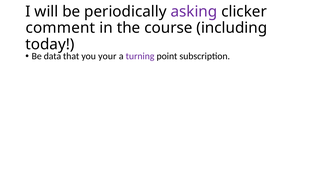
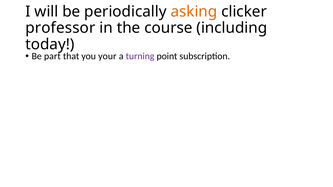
asking colour: purple -> orange
comment: comment -> professor
data: data -> part
